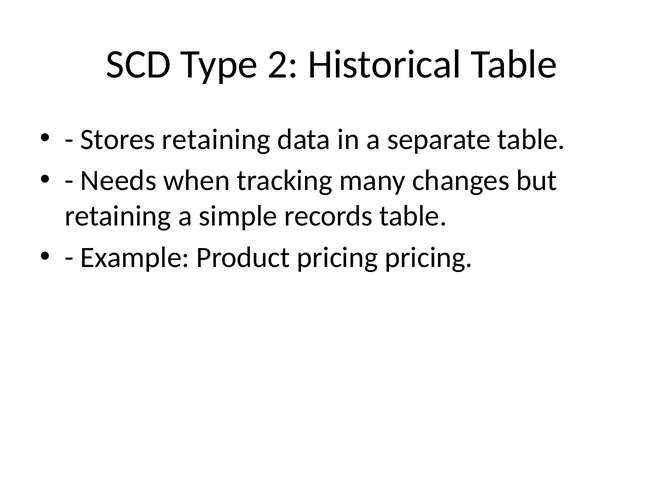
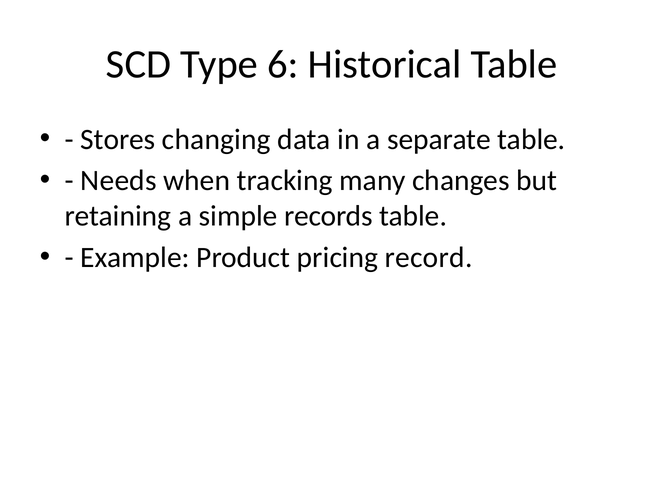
2: 2 -> 6
Stores retaining: retaining -> changing
pricing pricing: pricing -> record
